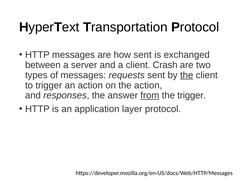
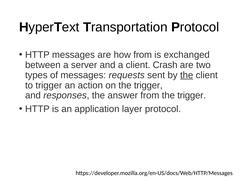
how sent: sent -> from
on the action: action -> trigger
from at (150, 95) underline: present -> none
